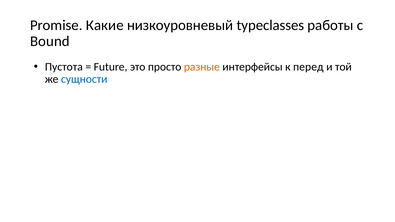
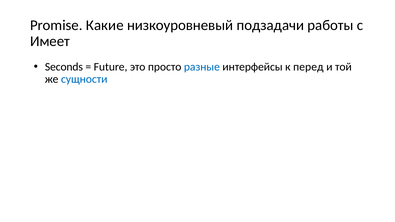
typeclasses: typeclasses -> подзадачи
Bound: Bound -> Имеет
Пустота: Пустота -> Seconds
разные colour: orange -> blue
